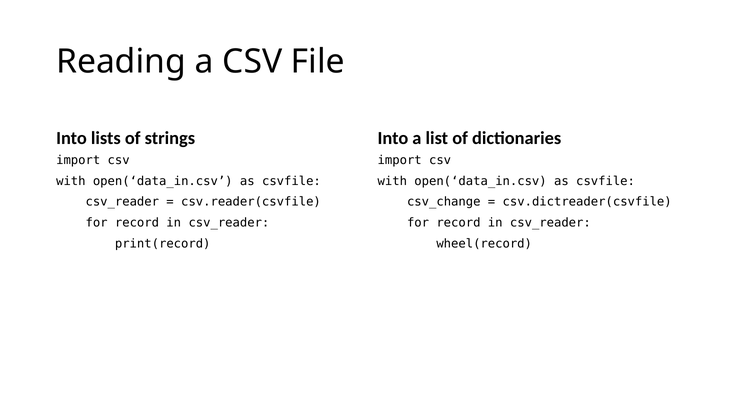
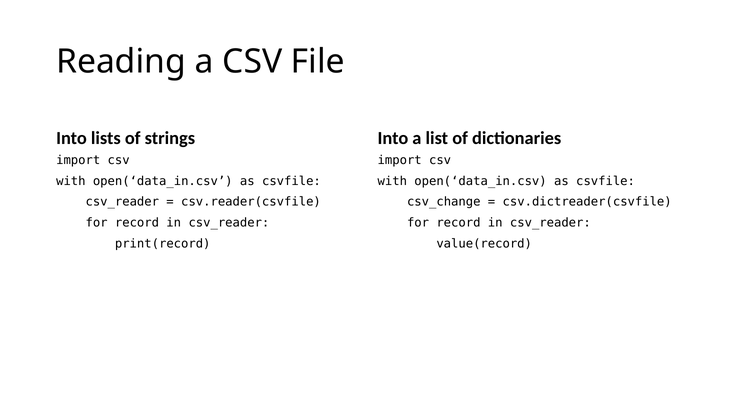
wheel(record: wheel(record -> value(record
